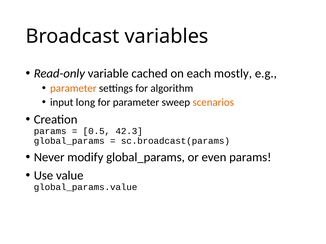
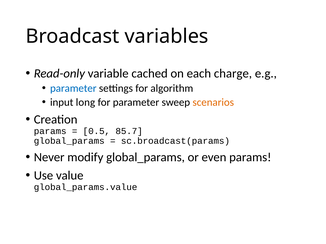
mostly: mostly -> charge
parameter at (73, 88) colour: orange -> blue
42.3: 42.3 -> 85.7
